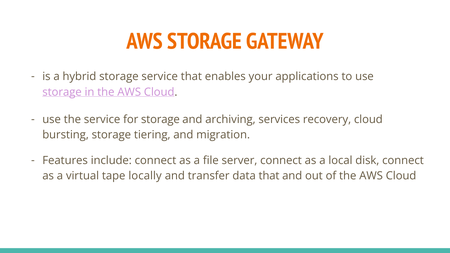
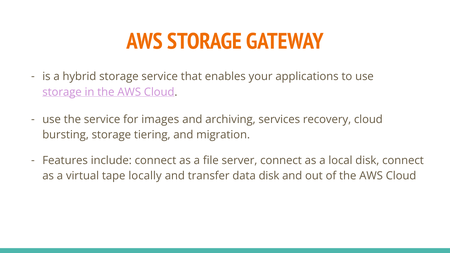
for storage: storage -> images
data that: that -> disk
